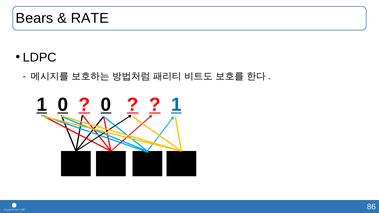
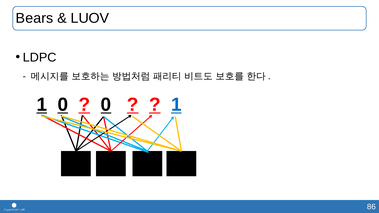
RATE: RATE -> LUOV
